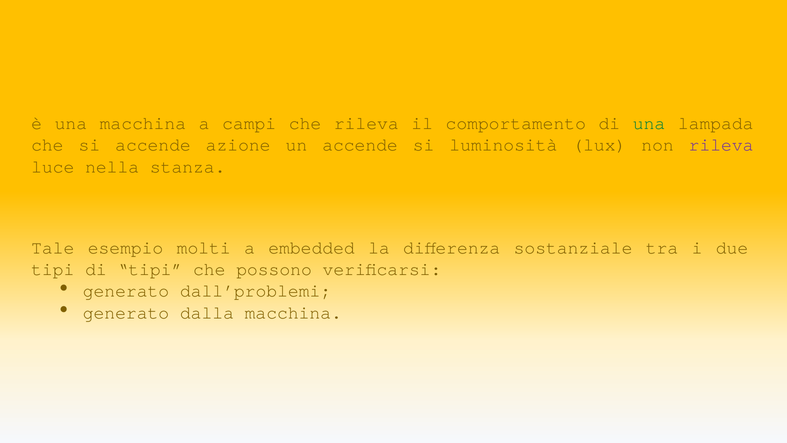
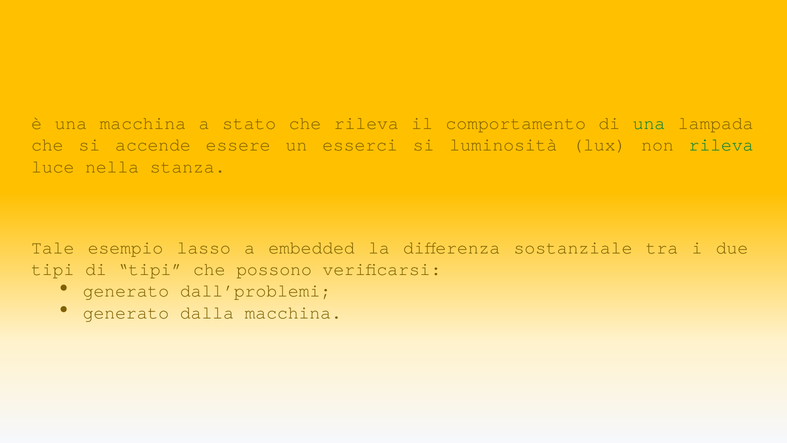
campi: campi -> stato
azione: azione -> essere
un accende: accende -> esserci
rileva at (721, 145) colour: purple -> green
molti: molti -> lasso
